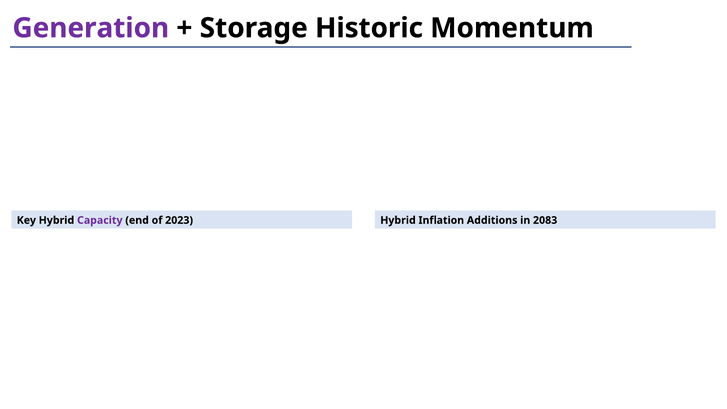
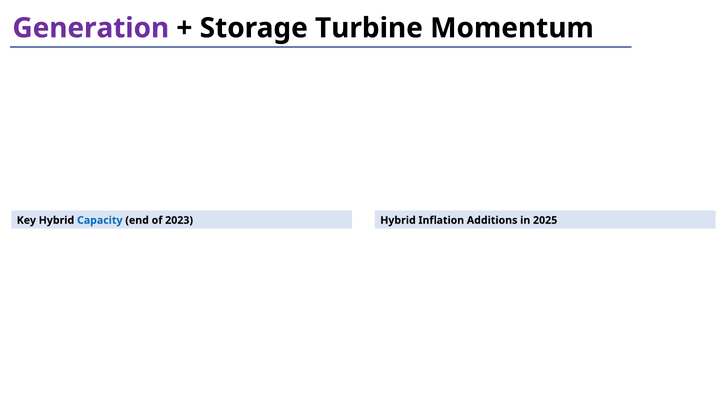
Historic: Historic -> Turbine
Capacity colour: purple -> blue
2083: 2083 -> 2025
